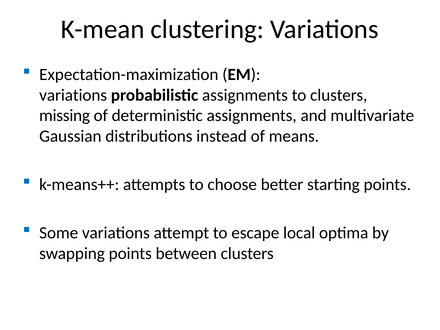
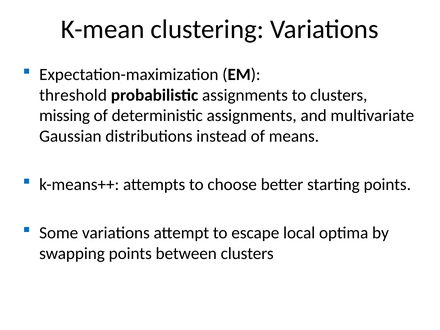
variations at (73, 95): variations -> threshold
